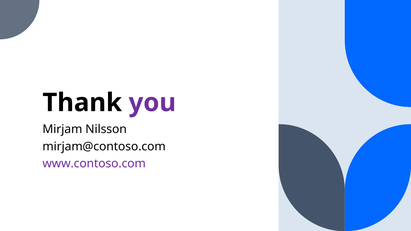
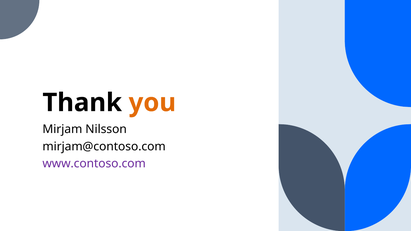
you colour: purple -> orange
